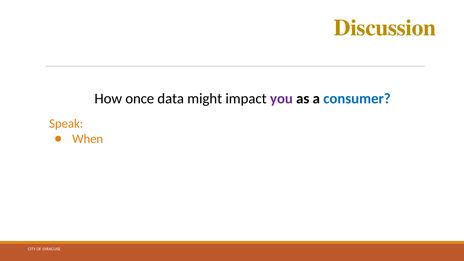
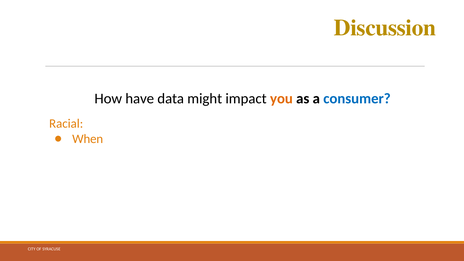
once: once -> have
you colour: purple -> orange
Speak: Speak -> Racial
